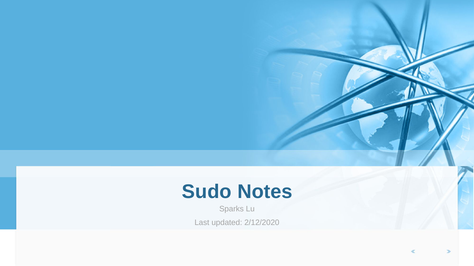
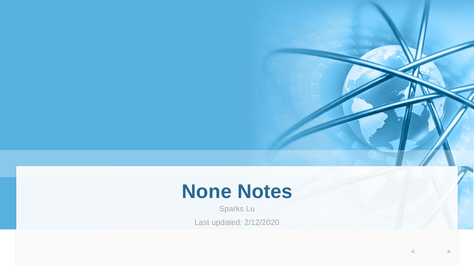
Sudo: Sudo -> None
